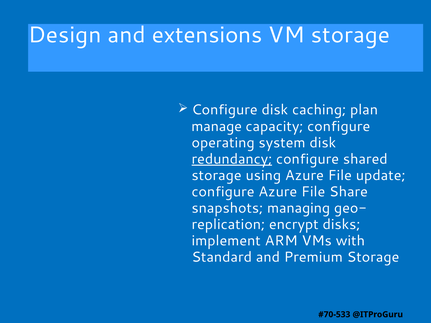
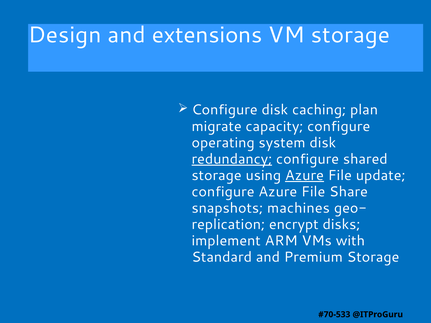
manage: manage -> migrate
Azure at (304, 175) underline: none -> present
managing: managing -> machines
